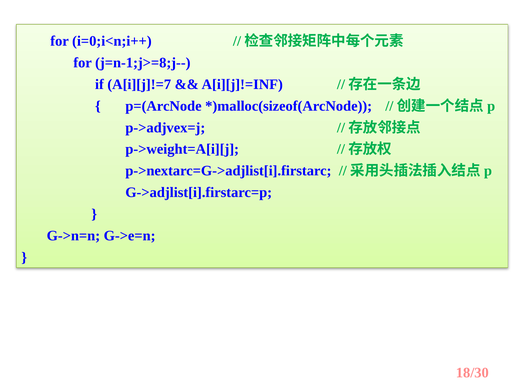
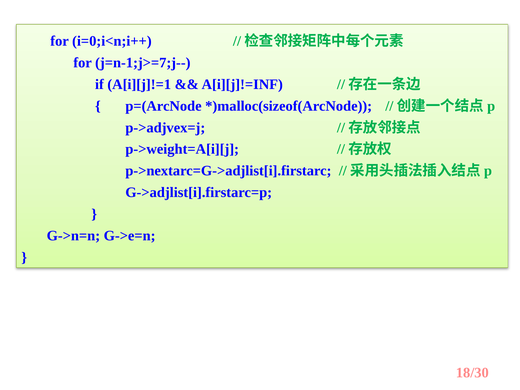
j=n-1;j>=8;j--: j=n-1;j>=8;j-- -> j=n-1;j>=7;j--
A[i][j]!=7: A[i][j]!=7 -> A[i][j]!=1
